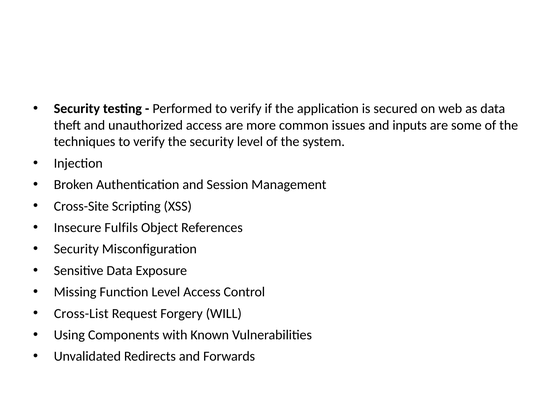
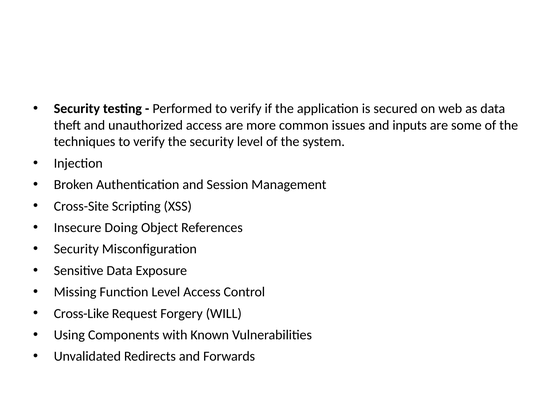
Fulfils: Fulfils -> Doing
Cross-List: Cross-List -> Cross-Like
